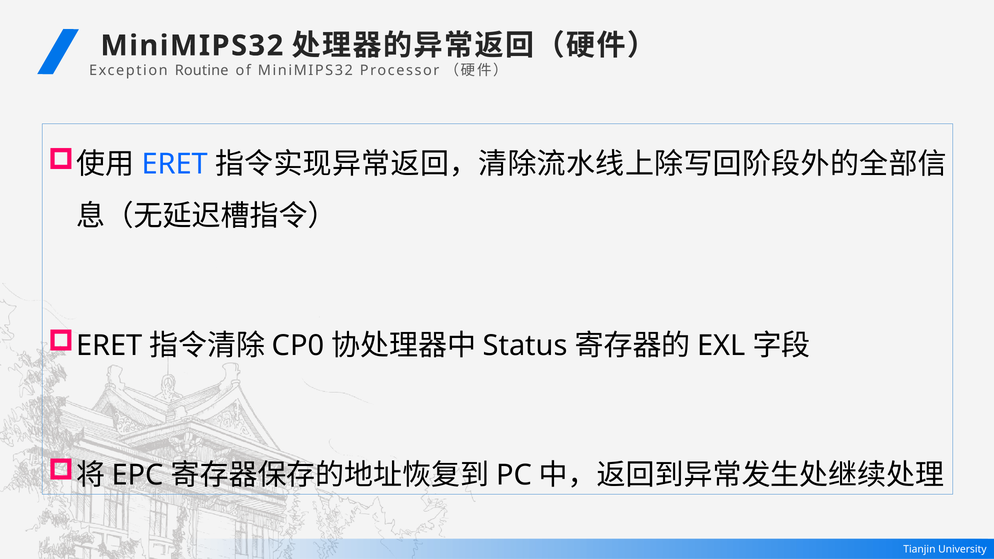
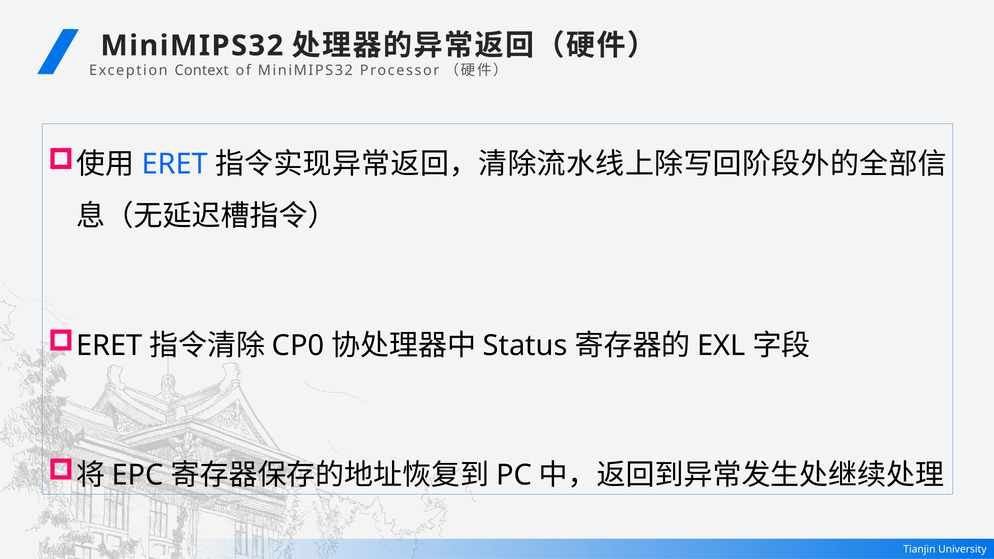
Routine: Routine -> Context
